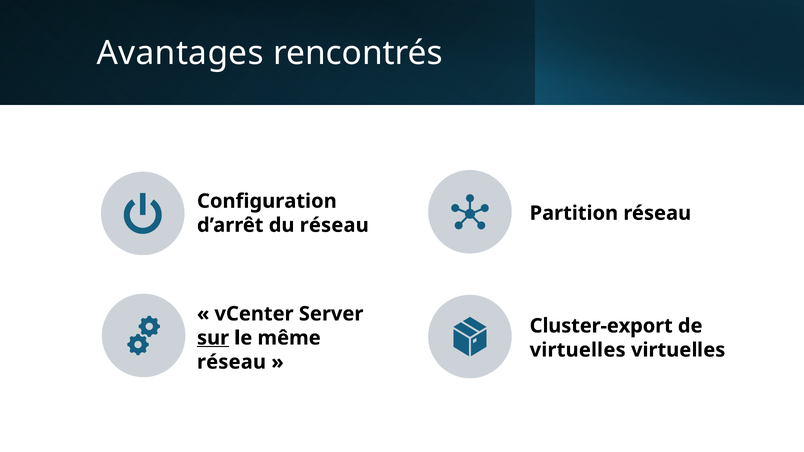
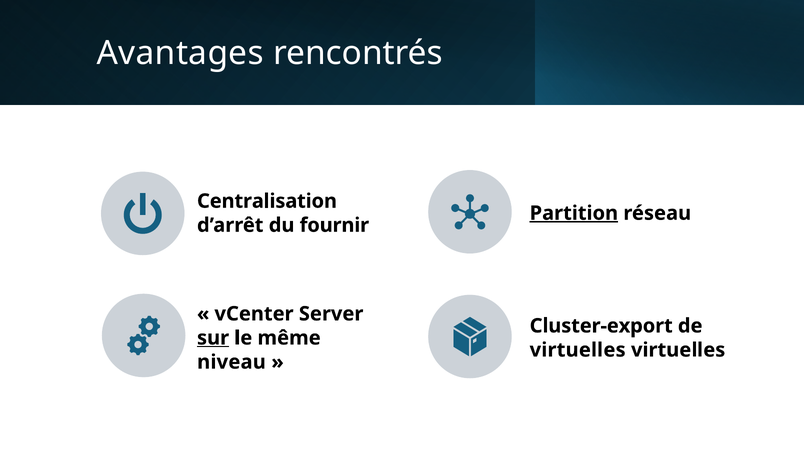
Configuration: Configuration -> Centralisation
Partition underline: none -> present
du réseau: réseau -> fournir
réseau at (232, 362): réseau -> niveau
